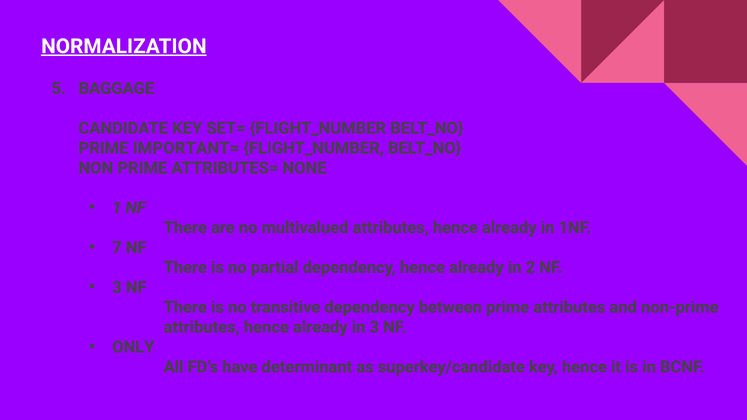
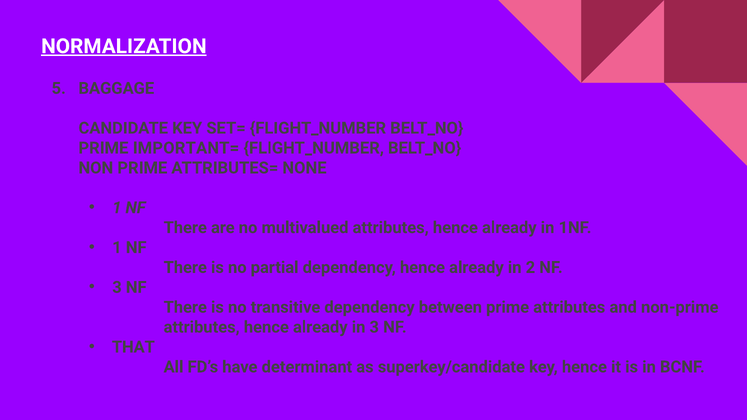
7 at (117, 248): 7 -> 1
ONLY: ONLY -> THAT
